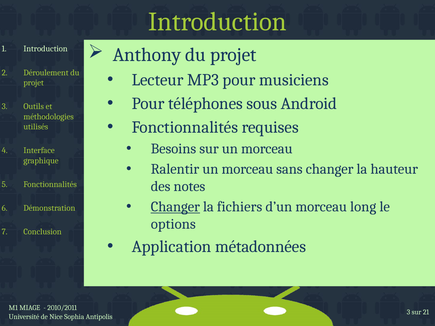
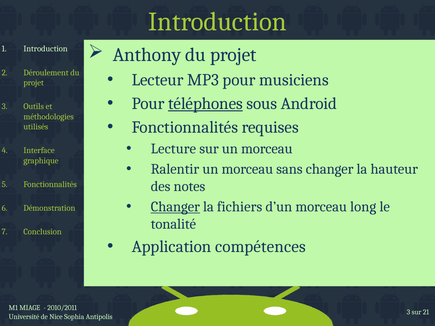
téléphones underline: none -> present
Besoins: Besoins -> Lecture
options: options -> tonalité
métadonnées: métadonnées -> compétences
